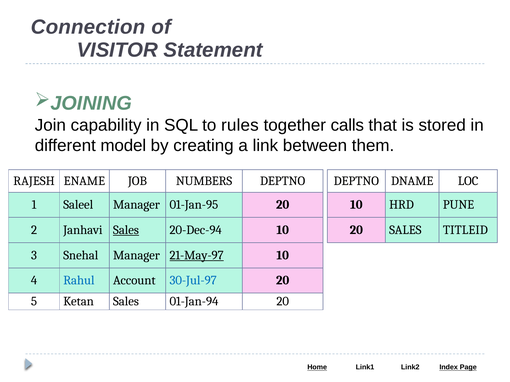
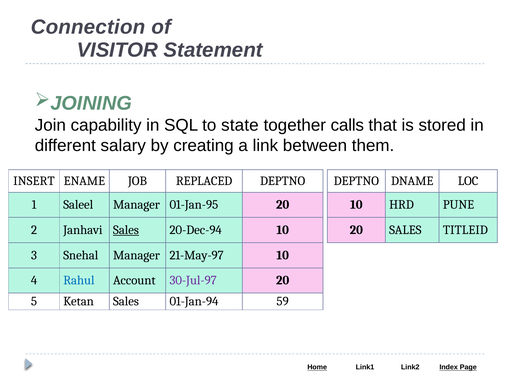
rules: rules -> state
model: model -> salary
RAJESH: RAJESH -> INSERT
NUMBERS: NUMBERS -> REPLACED
21-May-97 underline: present -> none
30-Jul-97 colour: blue -> purple
01-Jan-94 20: 20 -> 59
